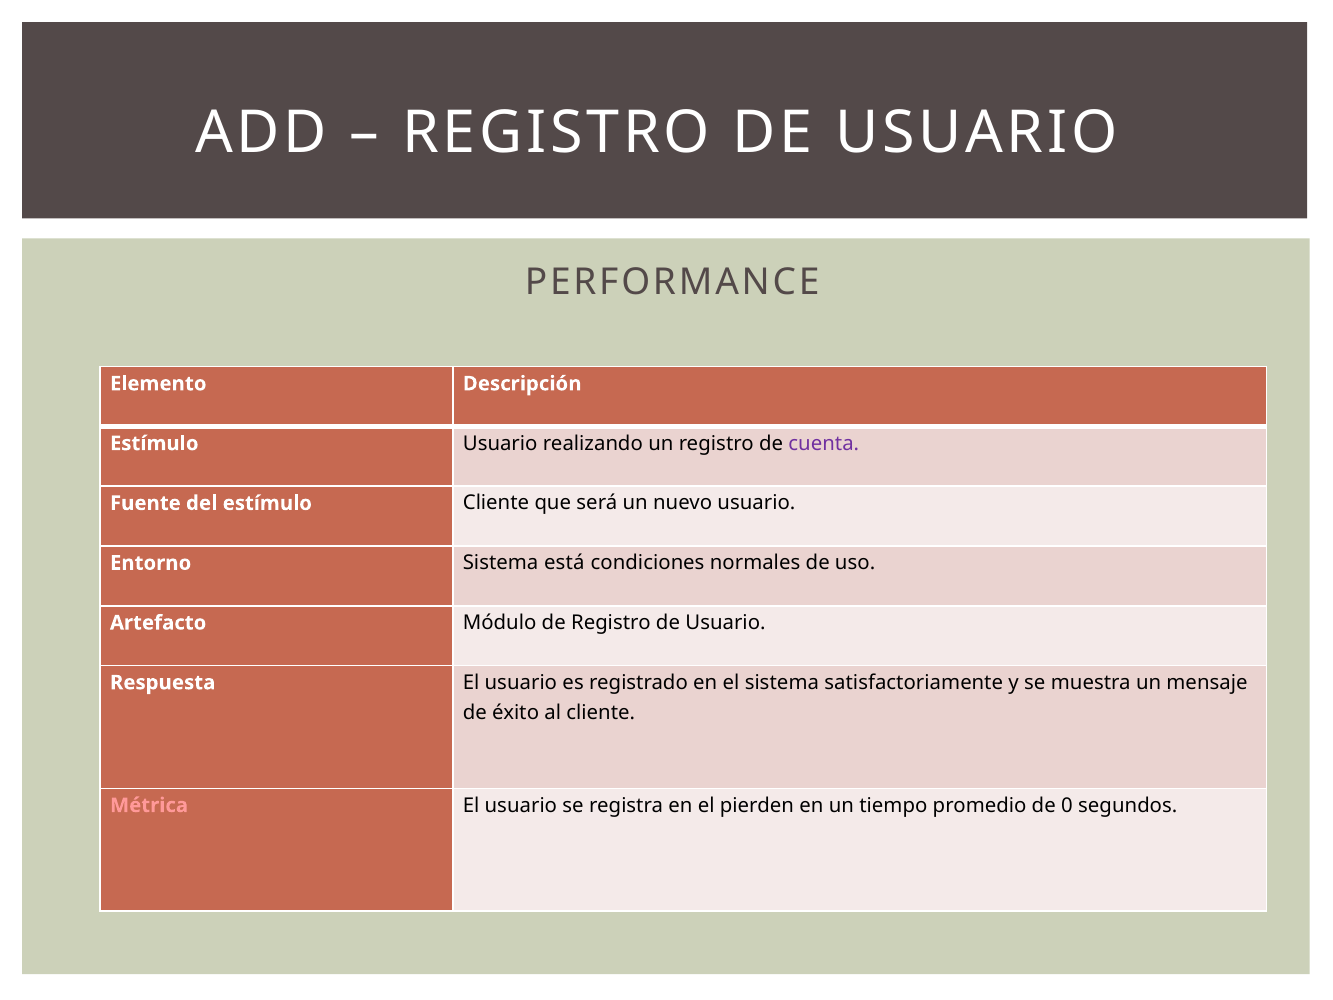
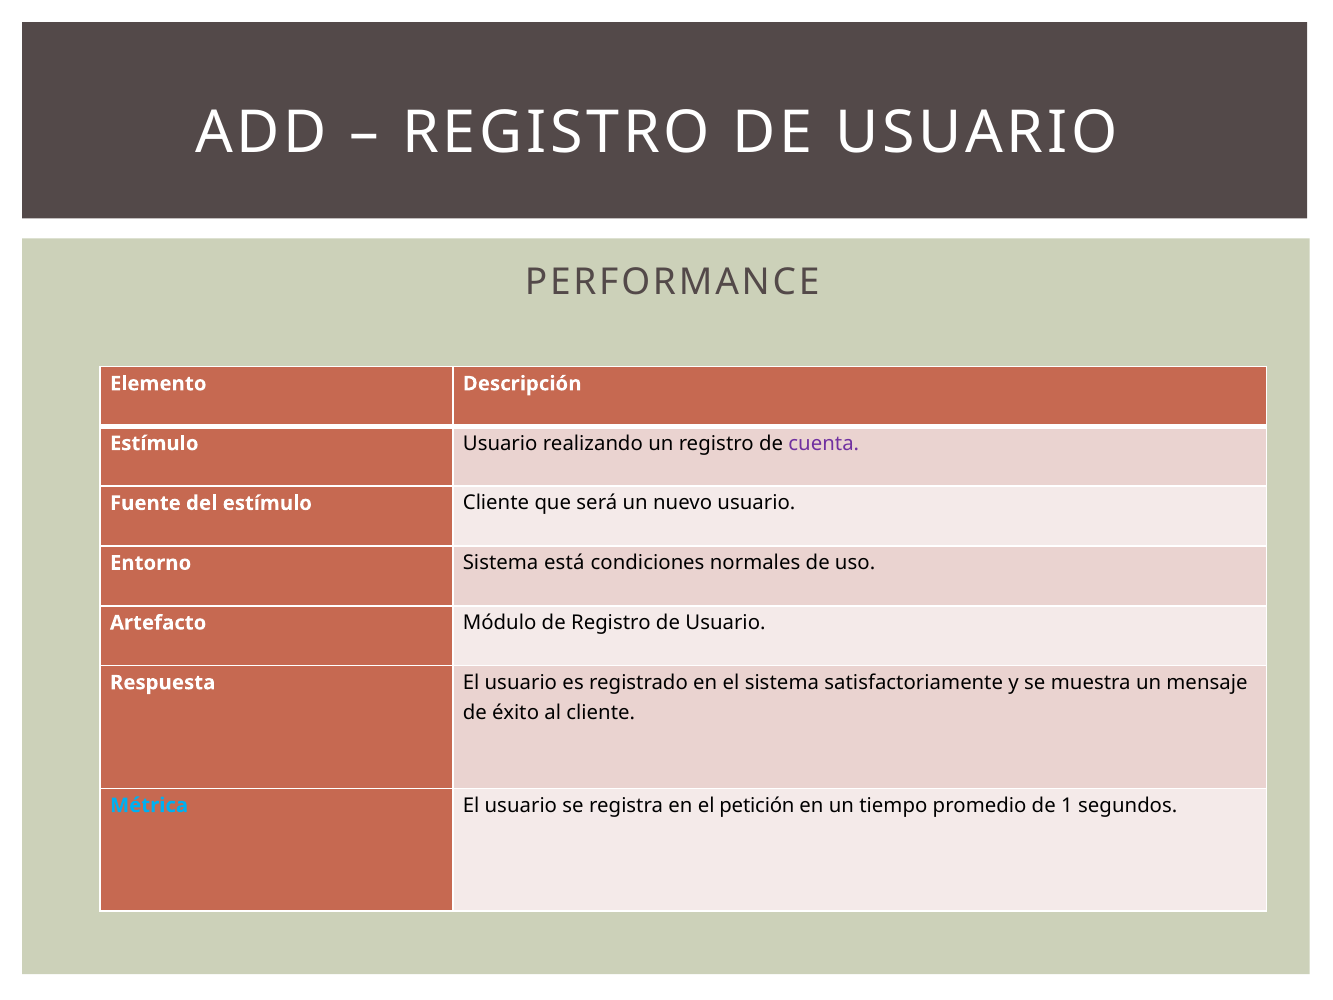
Métrica colour: pink -> light blue
pierden: pierden -> petición
0: 0 -> 1
